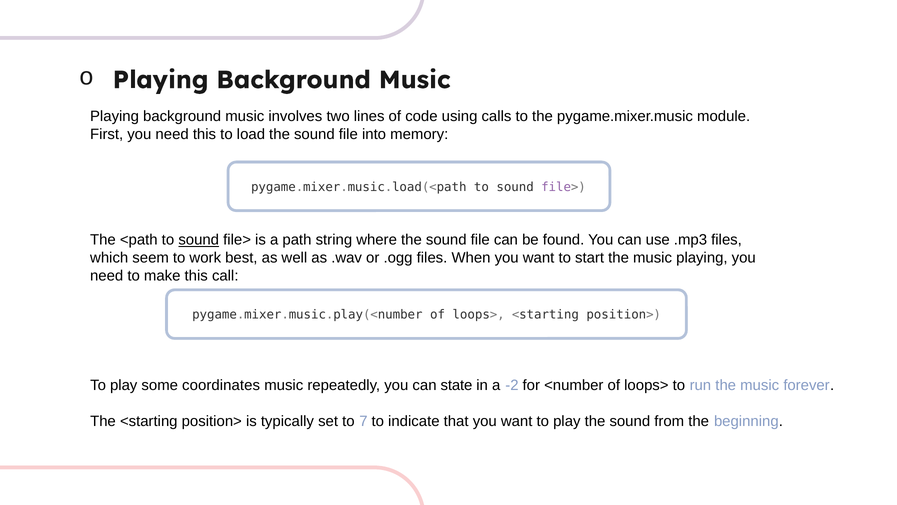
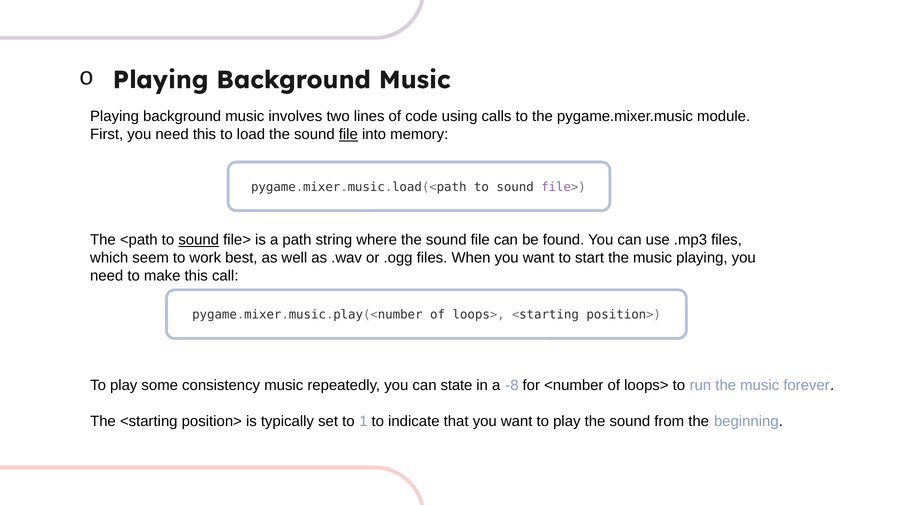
file at (348, 134) underline: none -> present
coordinates: coordinates -> consistency
-2: -2 -> -8
7: 7 -> 1
